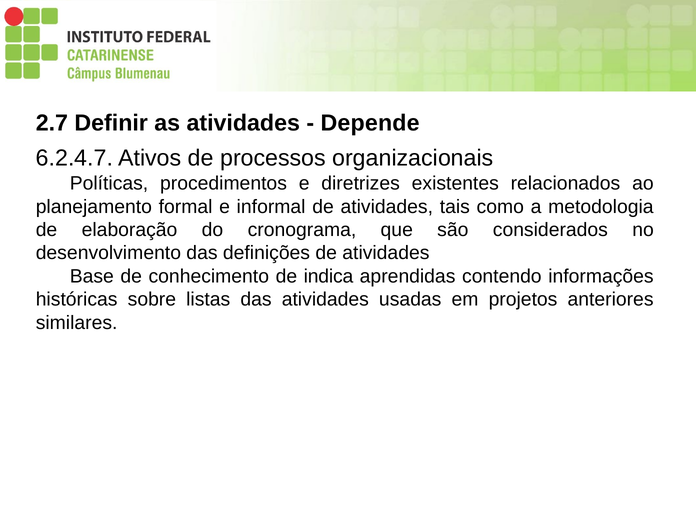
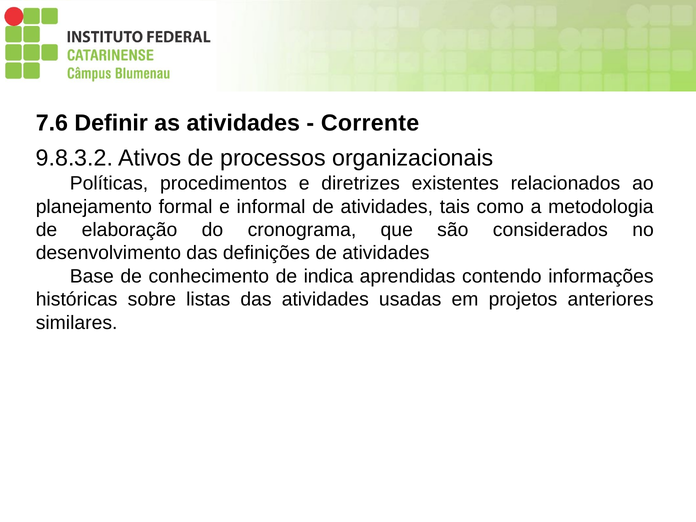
2.7: 2.7 -> 7.6
Depende: Depende -> Corrente
6.2.4.7: 6.2.4.7 -> 9.8.3.2
